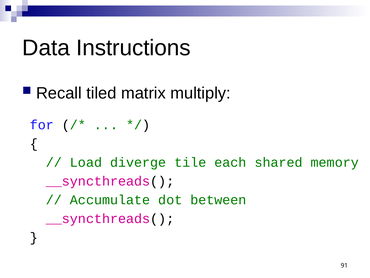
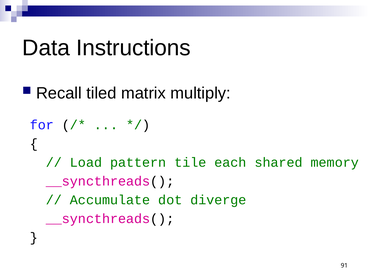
diverge: diverge -> pattern
between: between -> diverge
